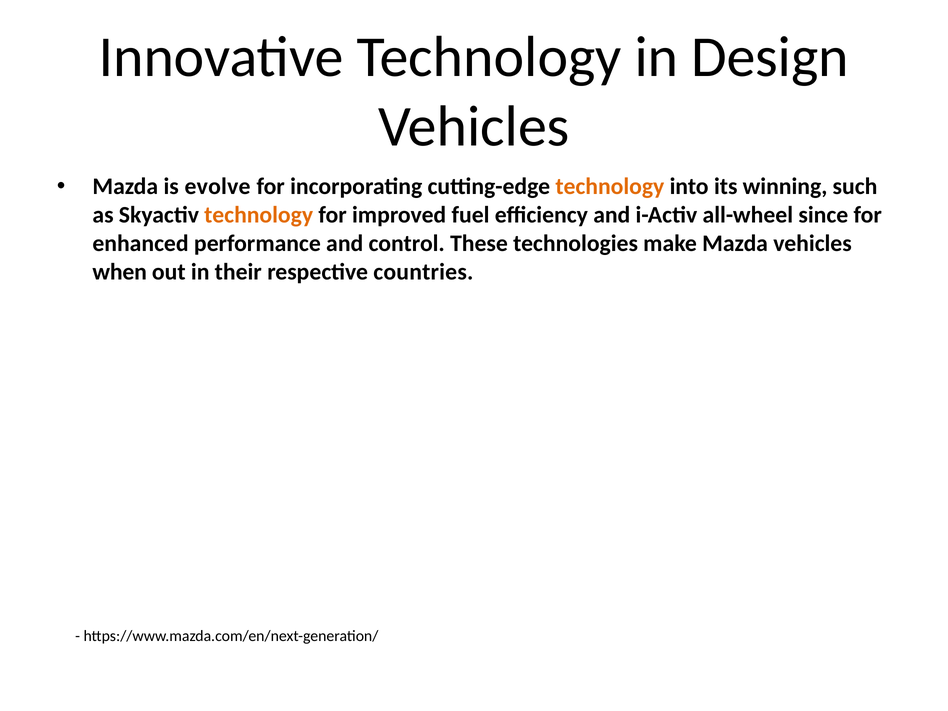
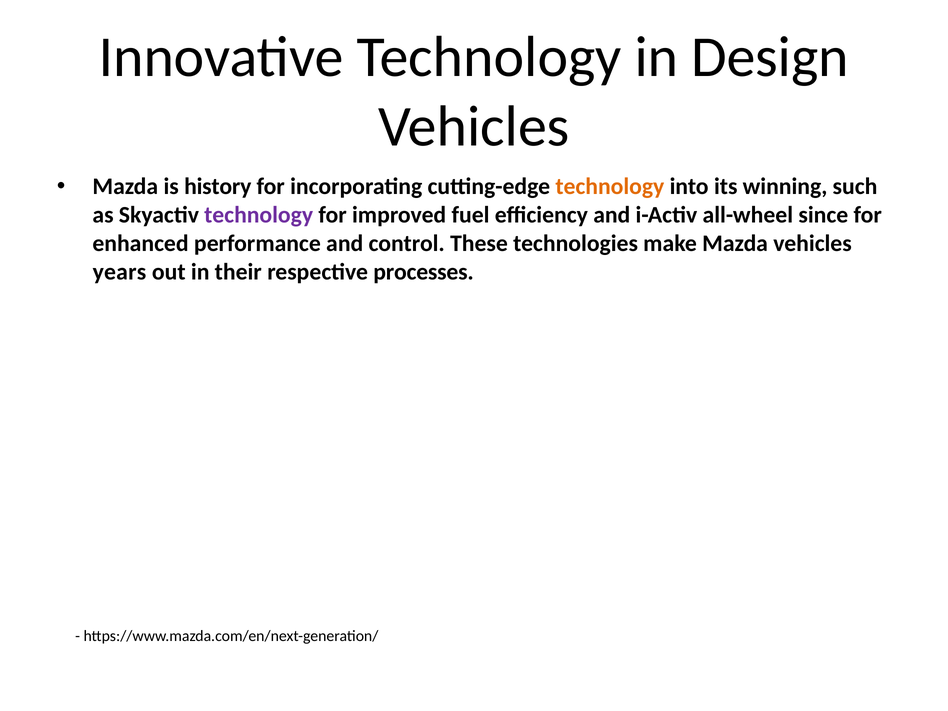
evolve: evolve -> history
technology at (259, 215) colour: orange -> purple
when: when -> years
countries: countries -> processes
